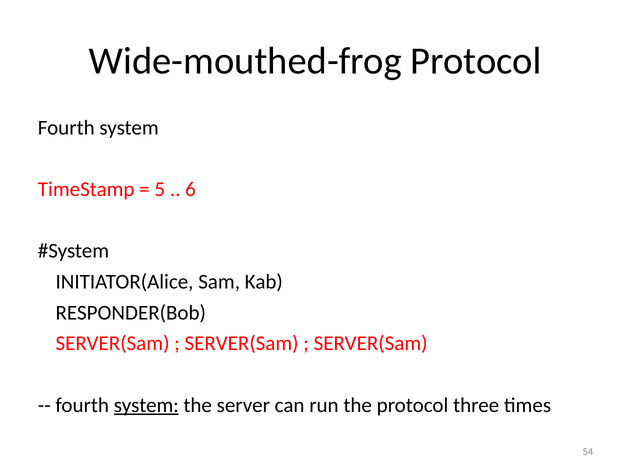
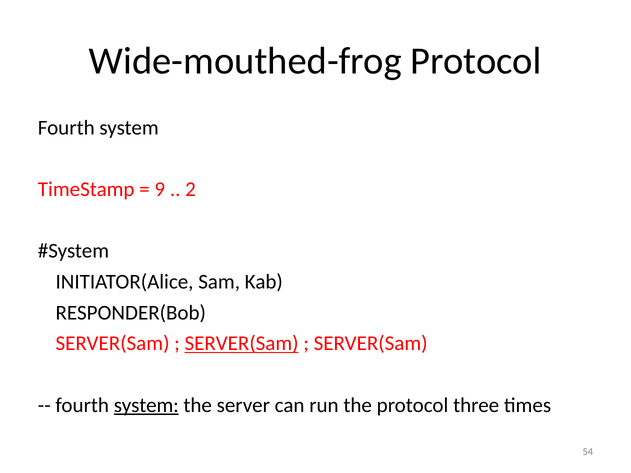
5: 5 -> 9
6: 6 -> 2
SERVER(Sam at (242, 344) underline: none -> present
